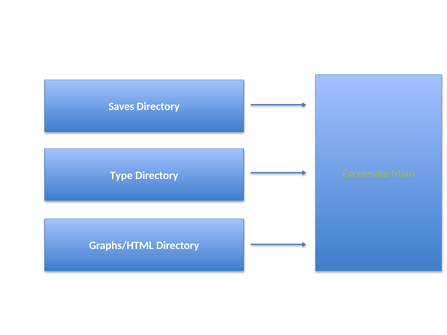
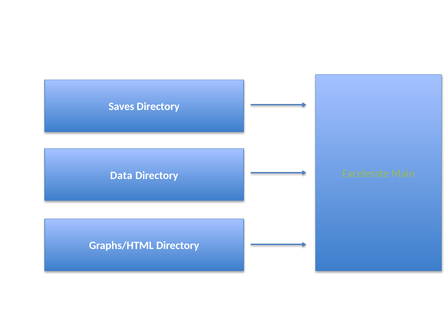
Type: Type -> Data
